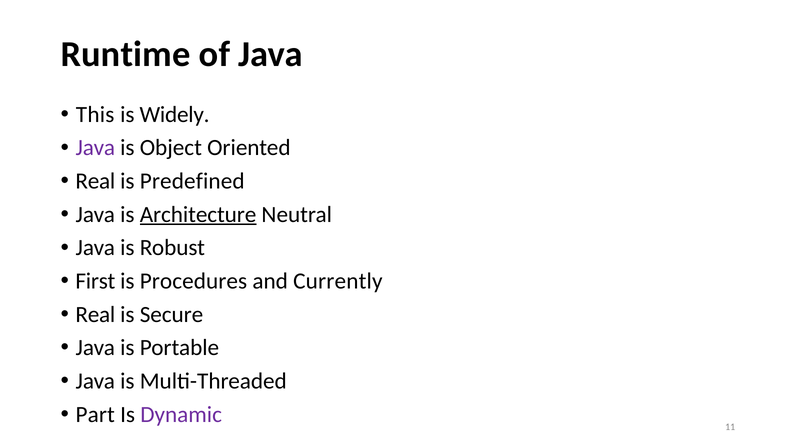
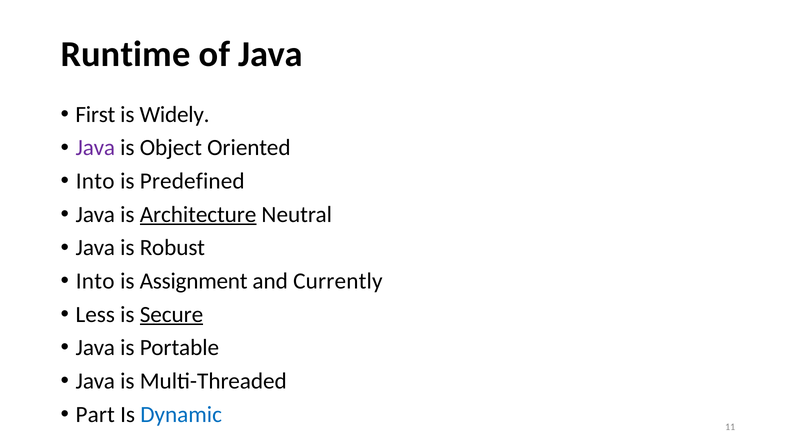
This: This -> First
Real at (95, 181): Real -> Into
First at (95, 282): First -> Into
Procedures: Procedures -> Assignment
Real at (95, 315): Real -> Less
Secure underline: none -> present
Dynamic colour: purple -> blue
